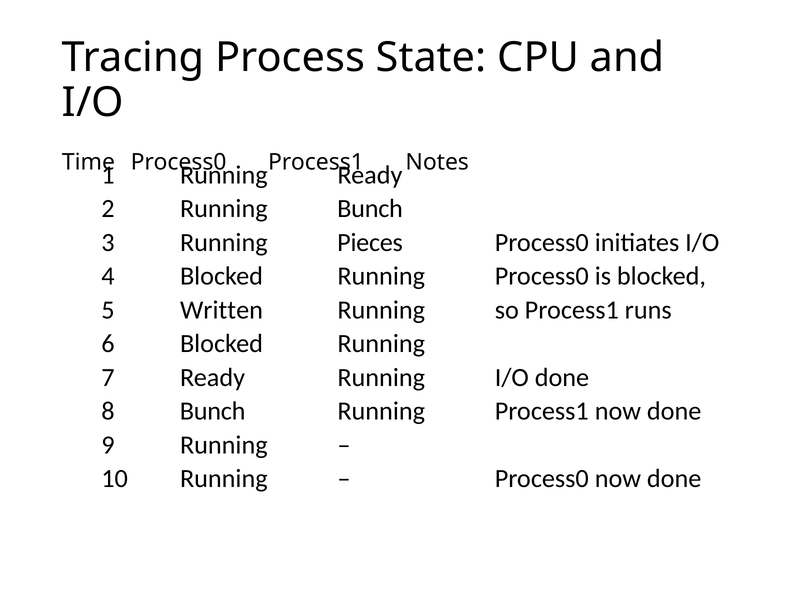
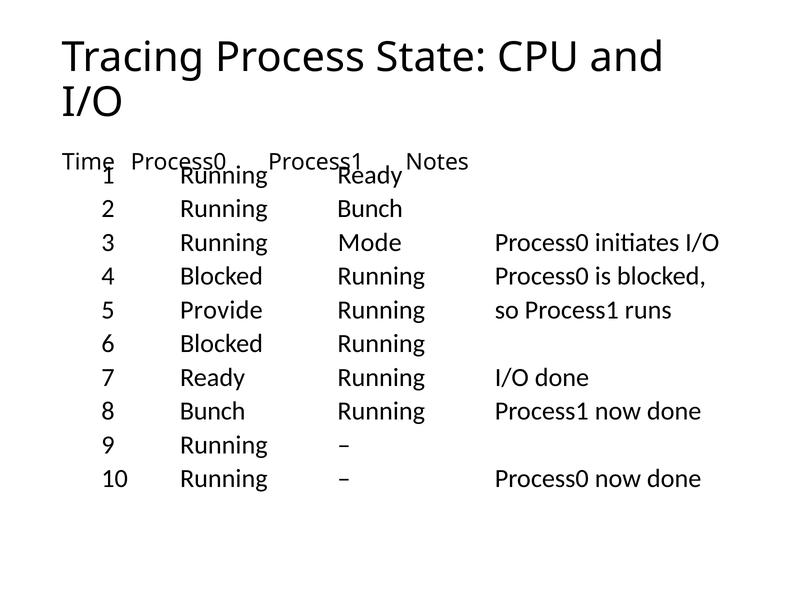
Pieces: Pieces -> Mode
Written: Written -> Provide
